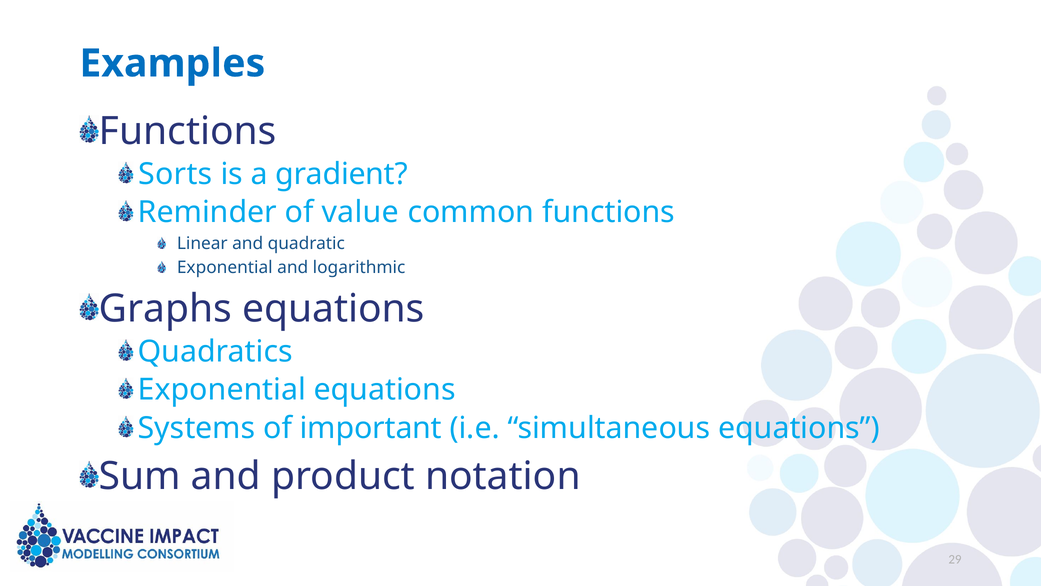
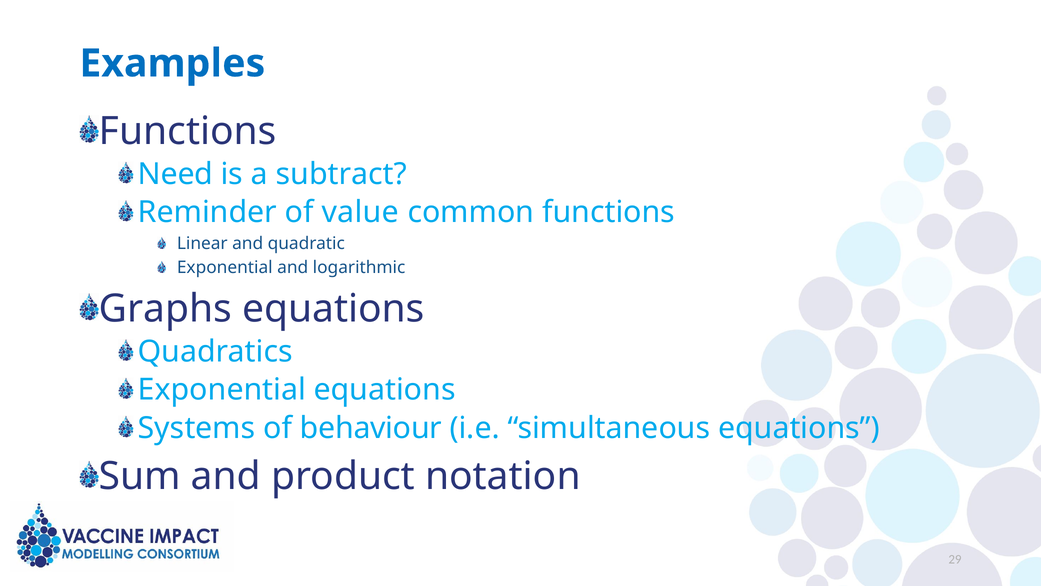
Sorts: Sorts -> Need
gradient: gradient -> subtract
important: important -> behaviour
